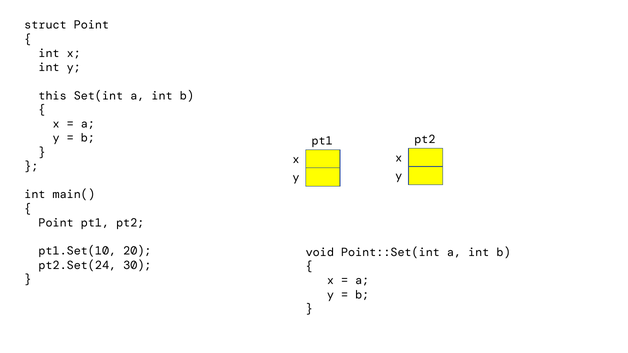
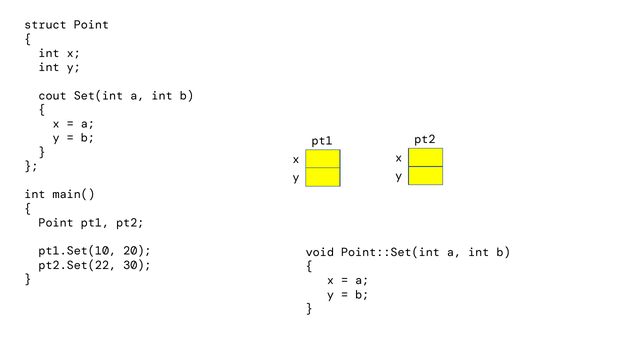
this: this -> cout
pt2.Set(24: pt2.Set(24 -> pt2.Set(22
